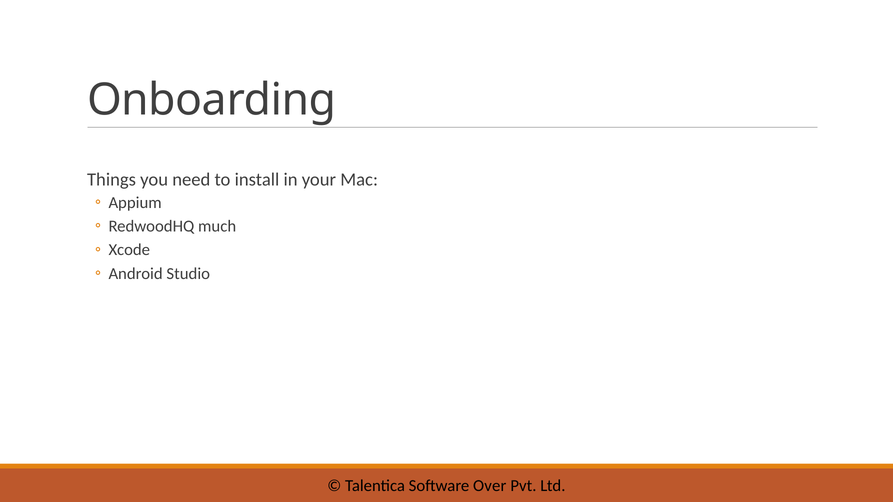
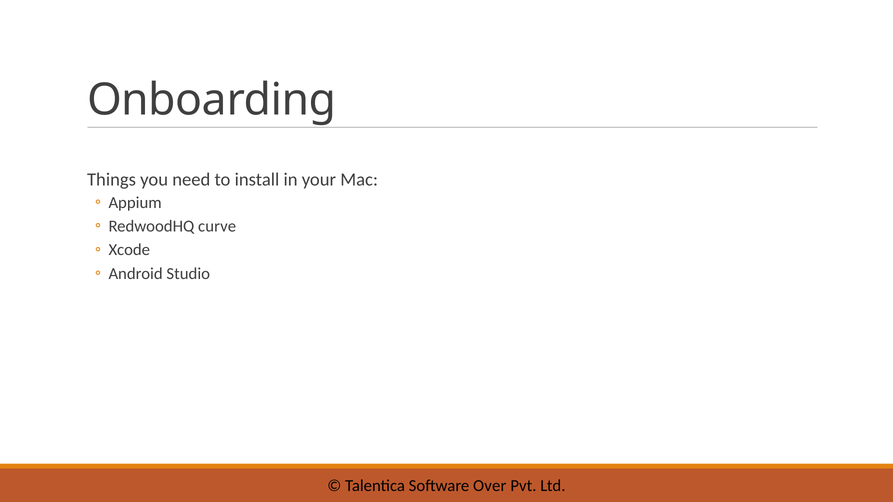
much: much -> curve
